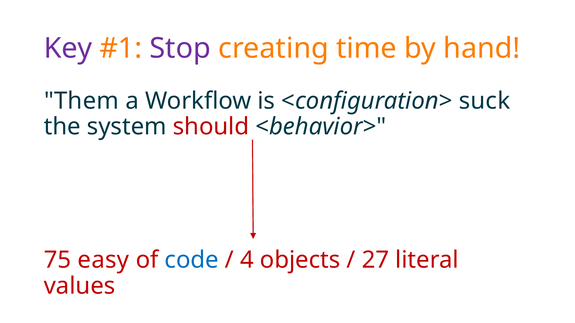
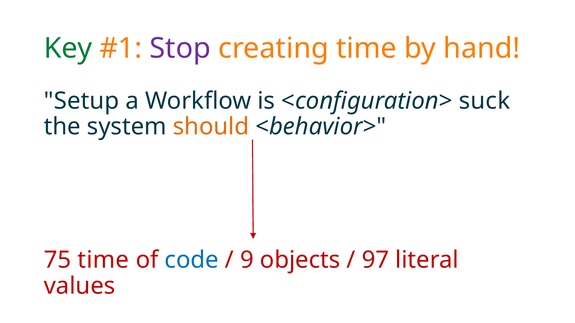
Key colour: purple -> green
Them: Them -> Setup
should colour: red -> orange
75 easy: easy -> time
4: 4 -> 9
27: 27 -> 97
